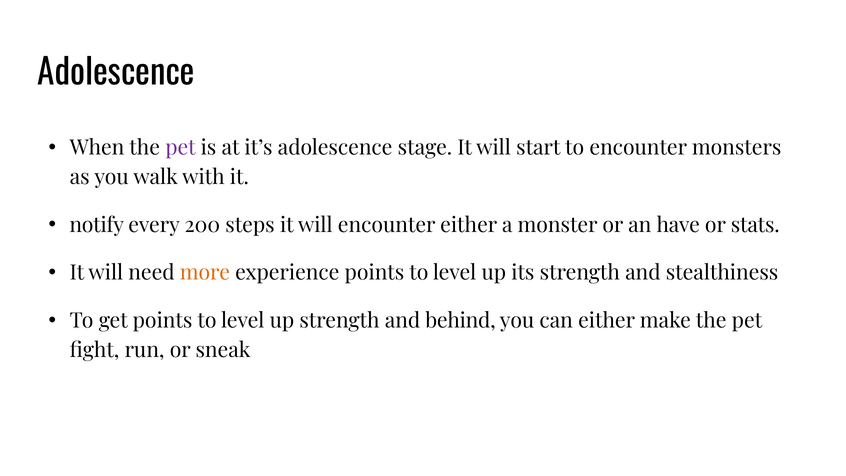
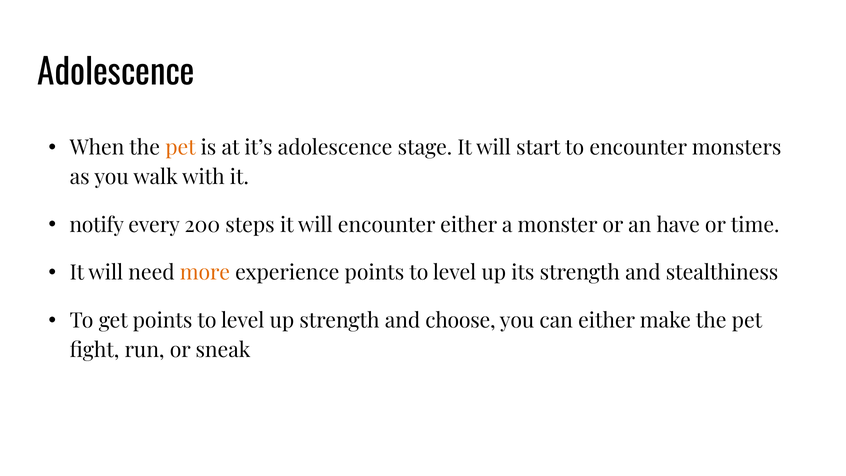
pet at (180, 148) colour: purple -> orange
stats: stats -> time
behind: behind -> choose
